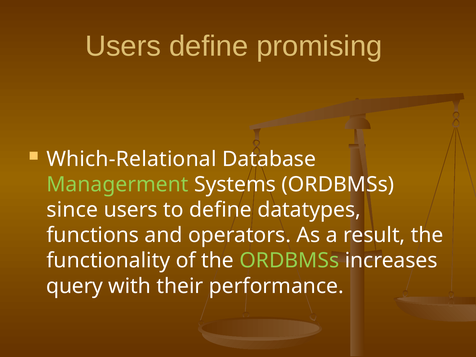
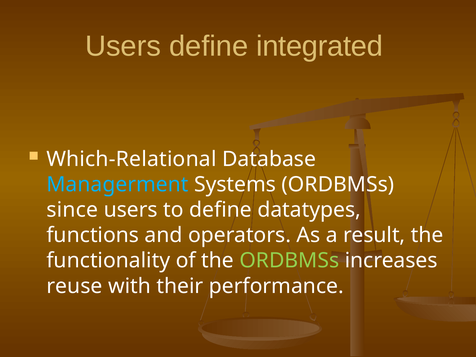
promising: promising -> integrated
Managerment colour: light green -> light blue
query: query -> reuse
